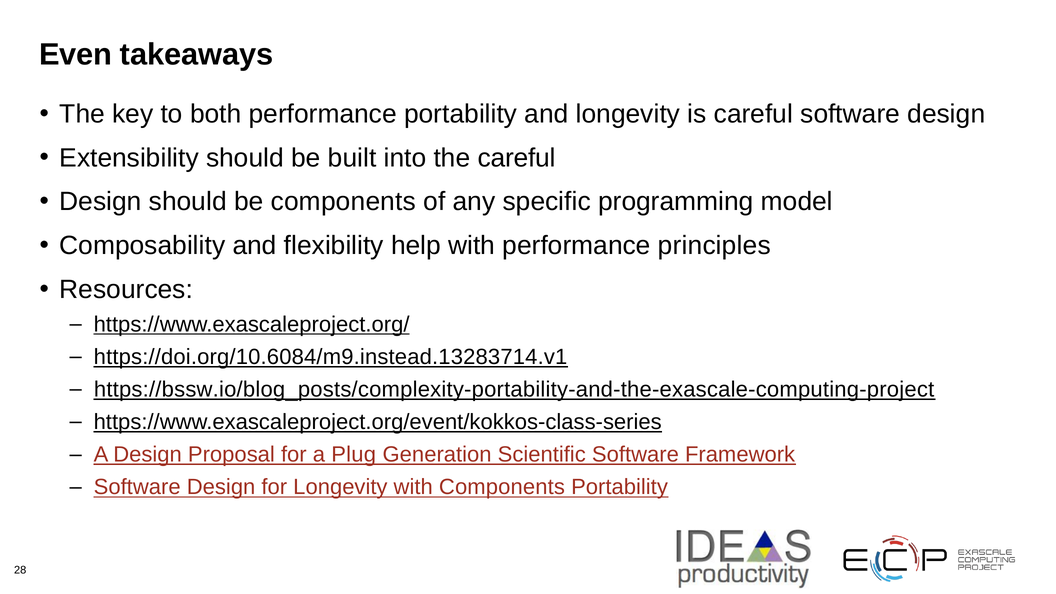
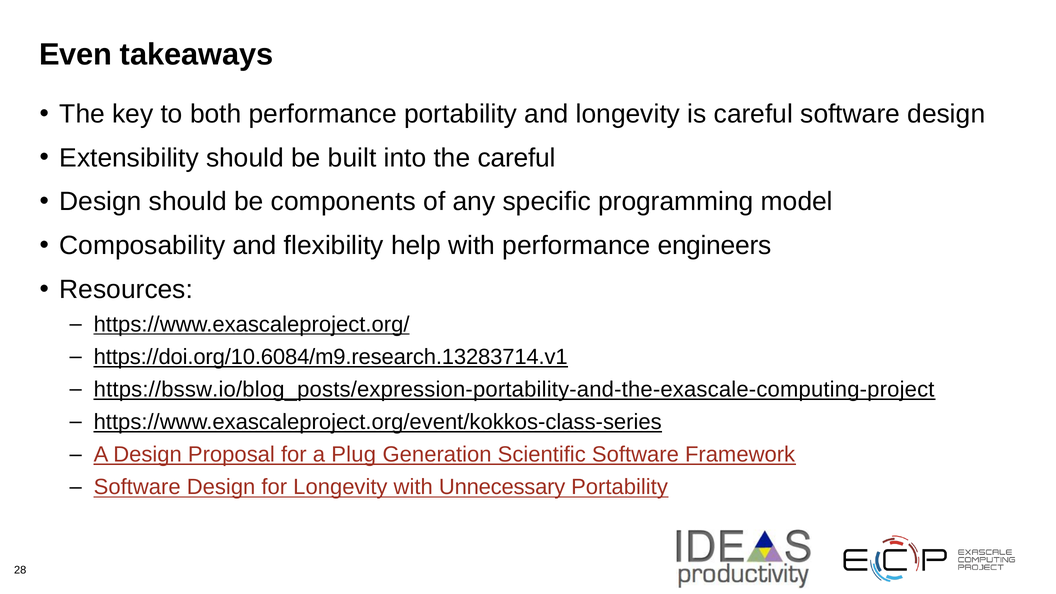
principles: principles -> engineers
https://doi.org/10.6084/m9.instead.13283714.v1: https://doi.org/10.6084/m9.instead.13283714.v1 -> https://doi.org/10.6084/m9.research.13283714.v1
https://bssw.io/blog_posts/complexity-portability-and-the-exascale-computing-project: https://bssw.io/blog_posts/complexity-portability-and-the-exascale-computing-project -> https://bssw.io/blog_posts/expression-portability-and-the-exascale-computing-project
with Components: Components -> Unnecessary
